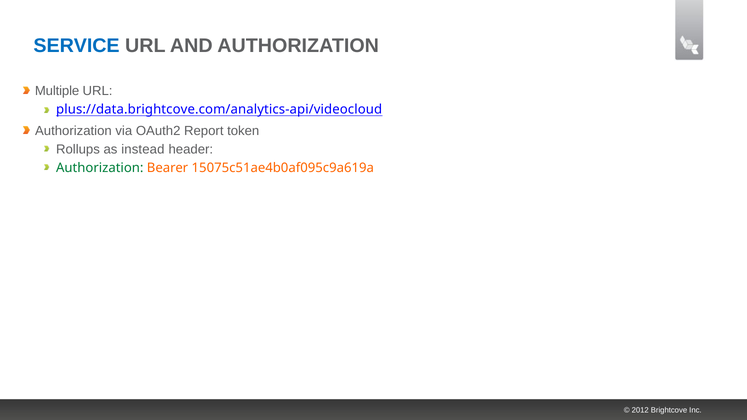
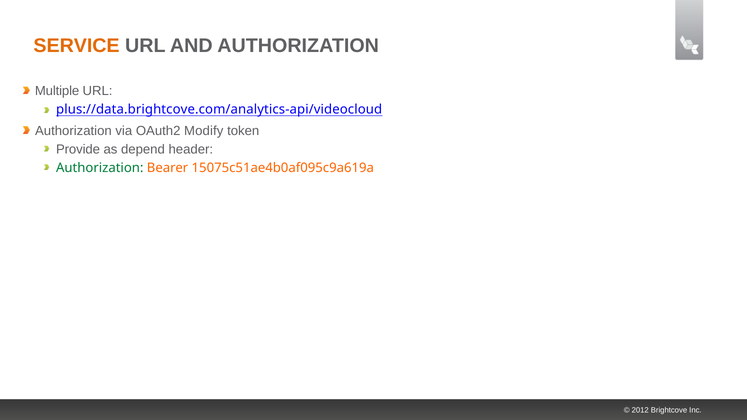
SERVICE colour: blue -> orange
Report: Report -> Modify
Rollups: Rollups -> Provide
instead: instead -> depend
